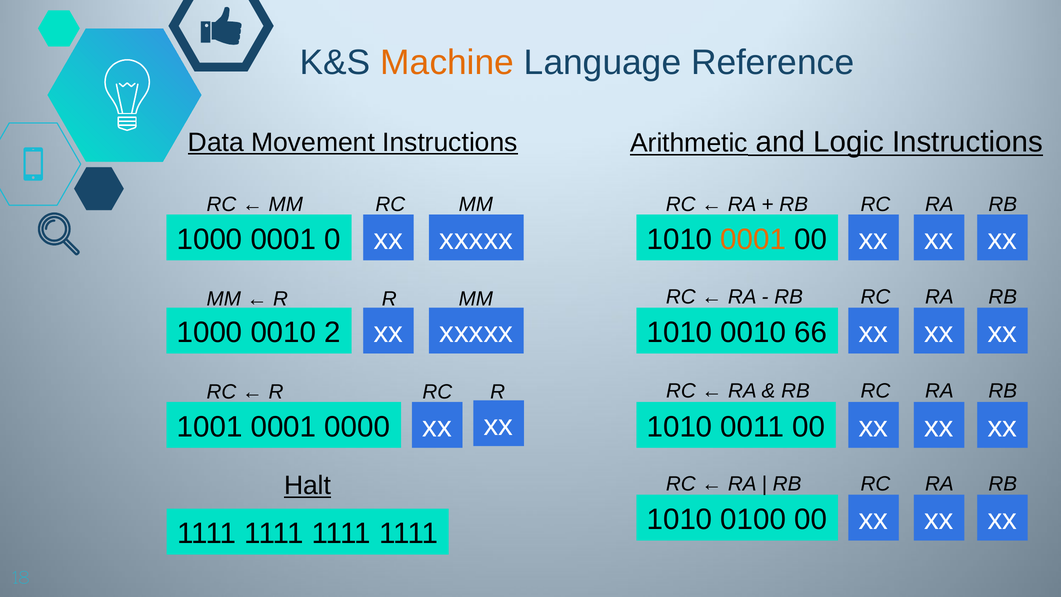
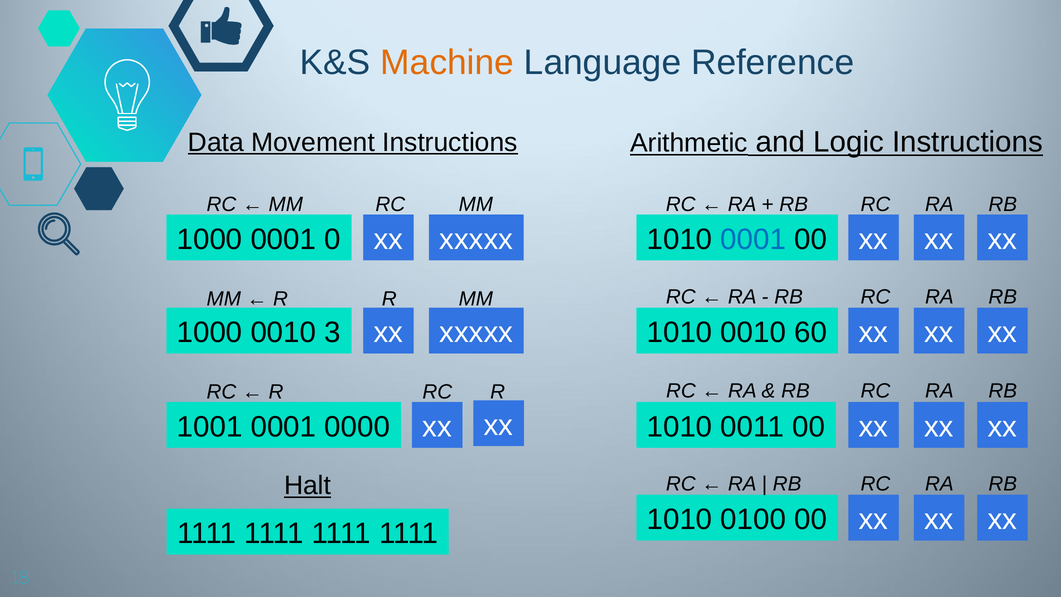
0001 at (753, 239) colour: orange -> blue
2: 2 -> 3
66: 66 -> 60
